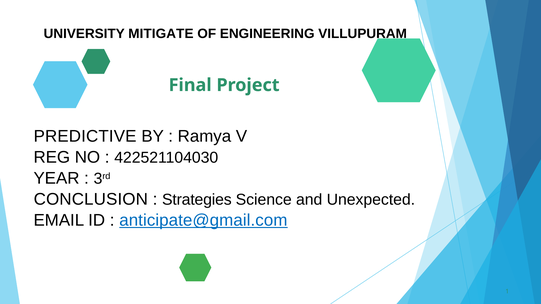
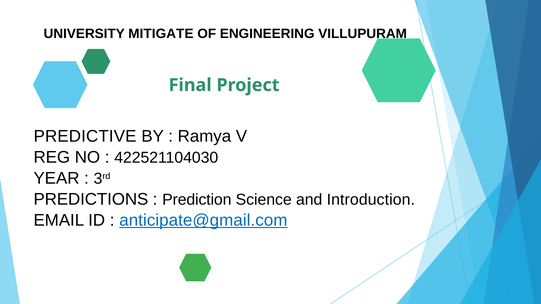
CONCLUSION: CONCLUSION -> PREDICTIONS
Strategies: Strategies -> Prediction
Unexpected: Unexpected -> Introduction
